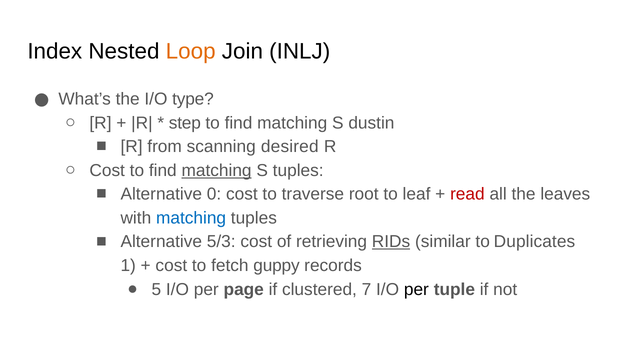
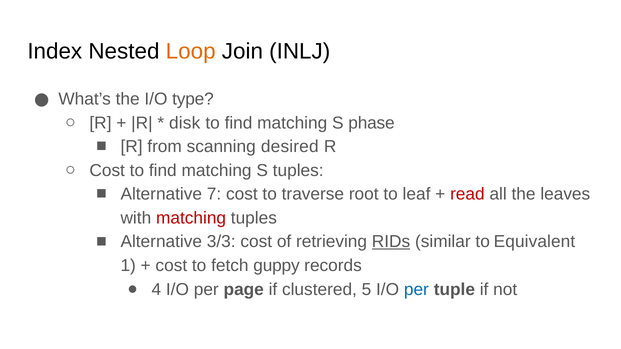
step: step -> disk
dustin: dustin -> phase
matching at (217, 171) underline: present -> none
0: 0 -> 7
matching at (191, 218) colour: blue -> red
5/3: 5/3 -> 3/3
Duplicates: Duplicates -> Equivalent
5: 5 -> 4
7: 7 -> 5
per at (416, 290) colour: black -> blue
